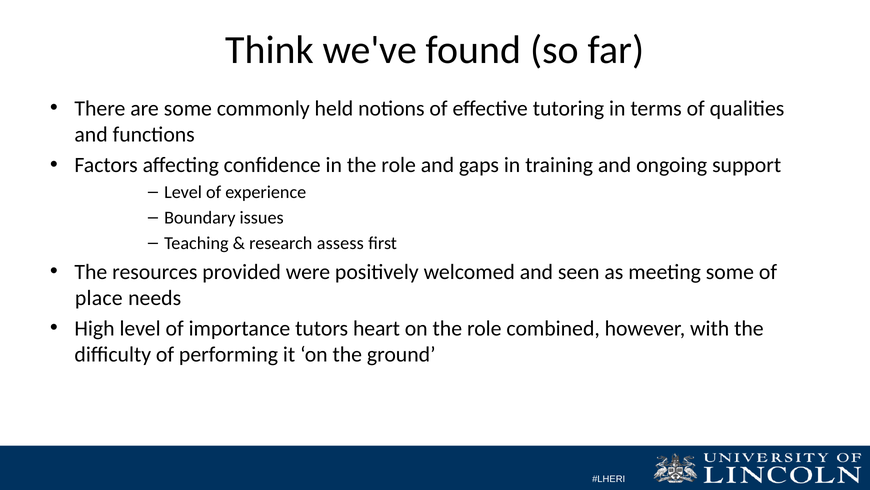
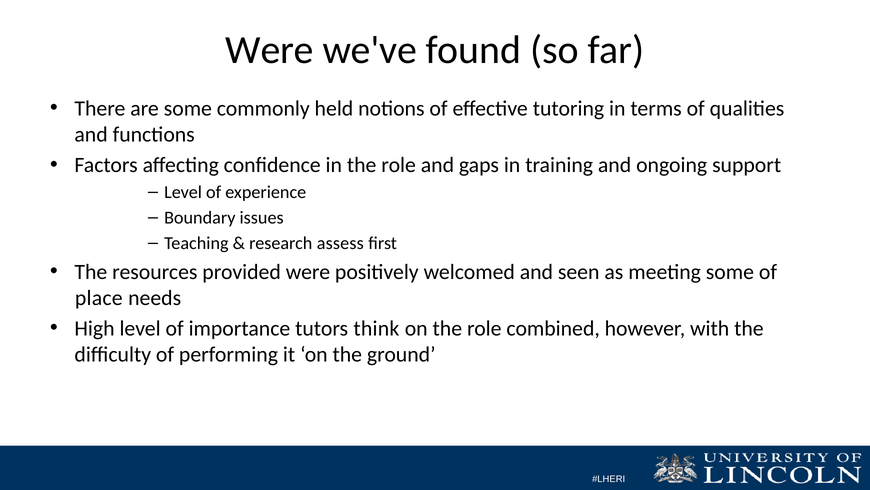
Think at (269, 50): Think -> Were
heart: heart -> think
